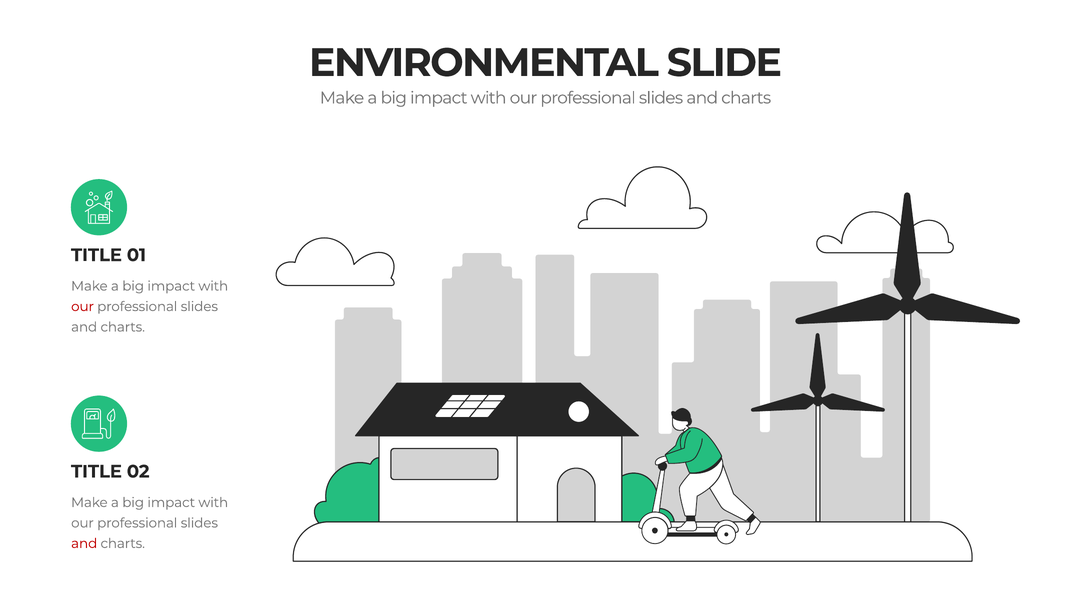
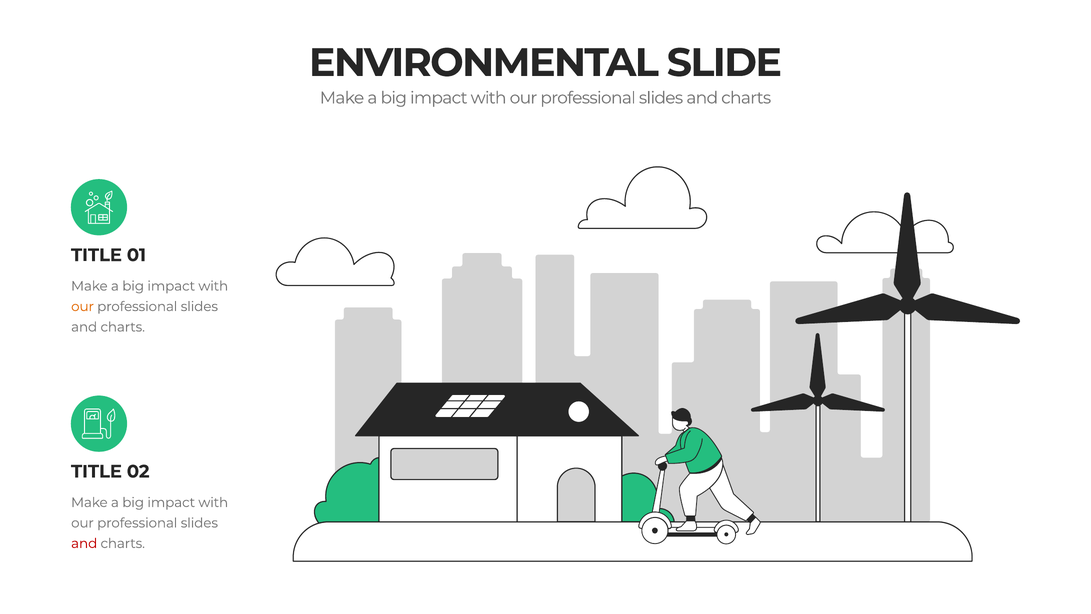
our at (83, 306) colour: red -> orange
